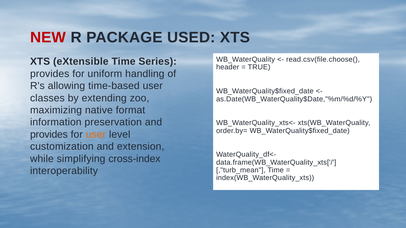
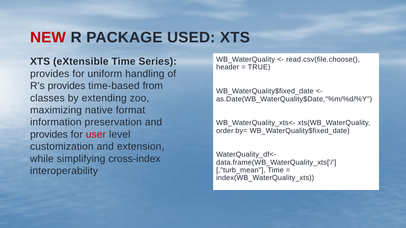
R's allowing: allowing -> provides
time-based user: user -> from
user at (96, 135) colour: orange -> red
